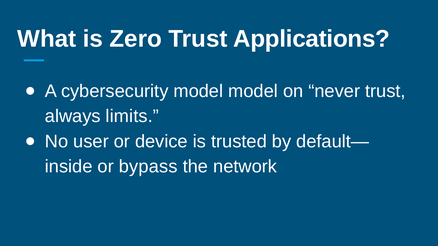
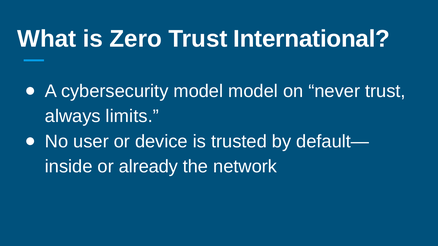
Applications: Applications -> International
bypass: bypass -> already
